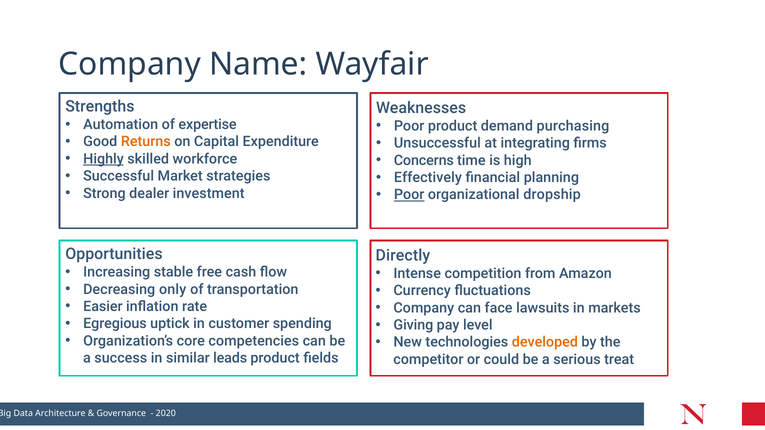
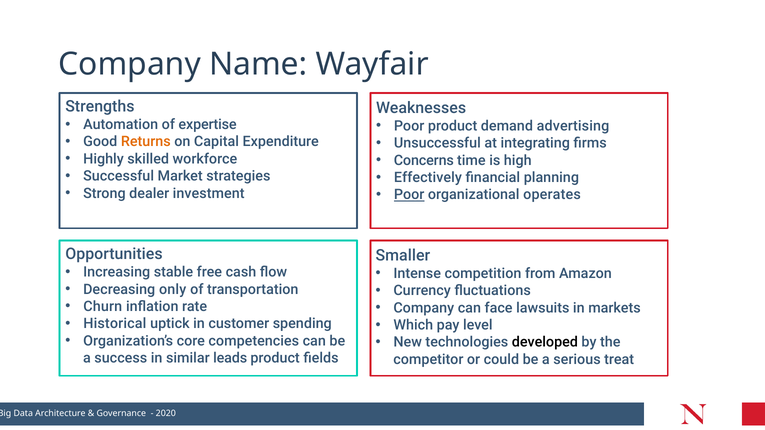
purchasing: purchasing -> advertising
Highly underline: present -> none
dropship: dropship -> operates
Directly: Directly -> Smaller
Easier: Easier -> Churn
Egregious: Egregious -> Historical
Giving: Giving -> Which
developed colour: orange -> black
